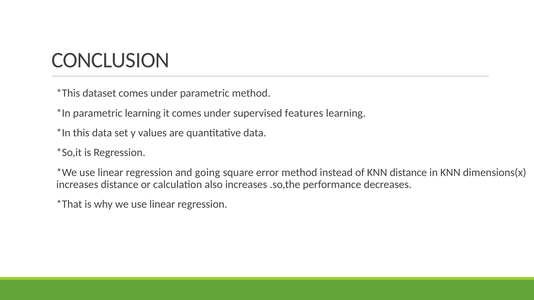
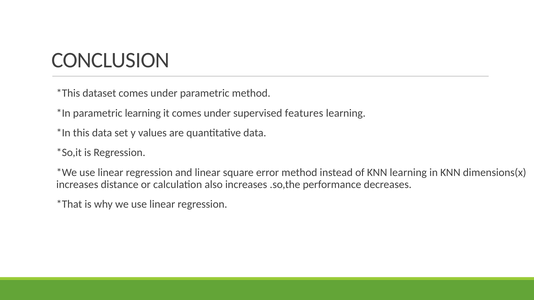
and going: going -> linear
KNN distance: distance -> learning
